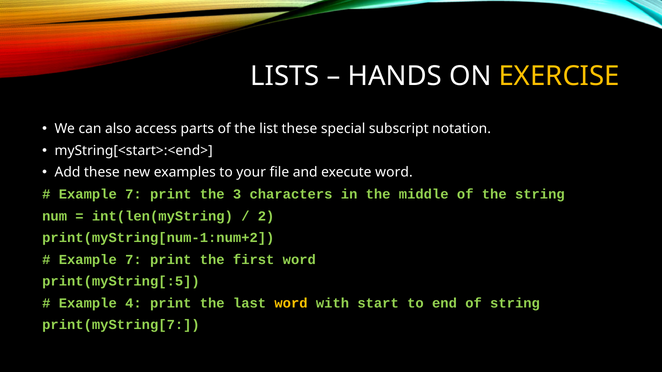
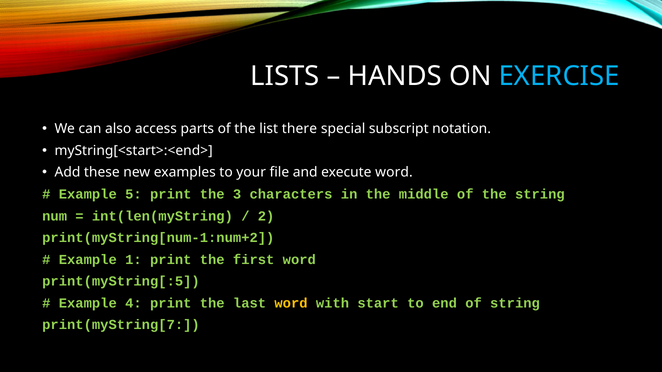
EXERCISE colour: yellow -> light blue
list these: these -> there
7 at (133, 194): 7 -> 5
7 at (133, 260): 7 -> 1
